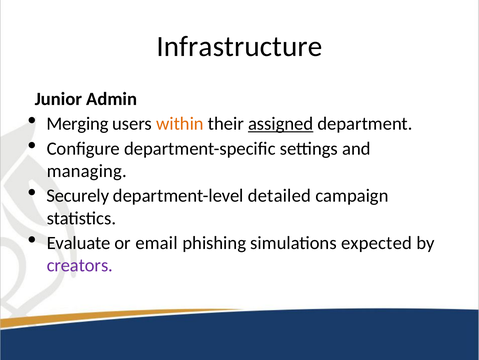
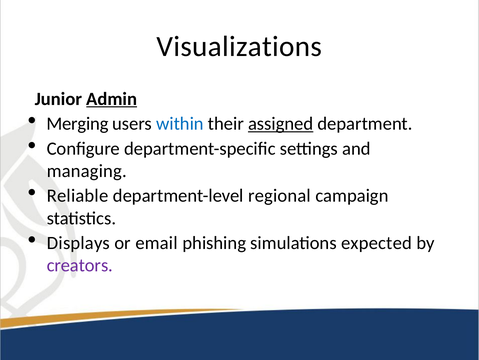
Infrastructure: Infrastructure -> Visualizations
Admin underline: none -> present
within colour: orange -> blue
Securely: Securely -> Reliable
detailed: detailed -> regional
Evaluate: Evaluate -> Displays
